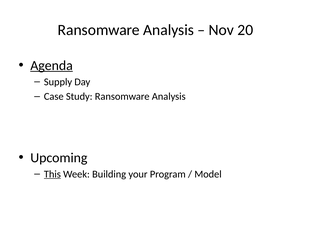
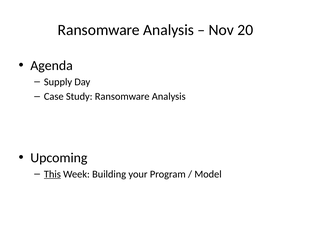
Agenda underline: present -> none
